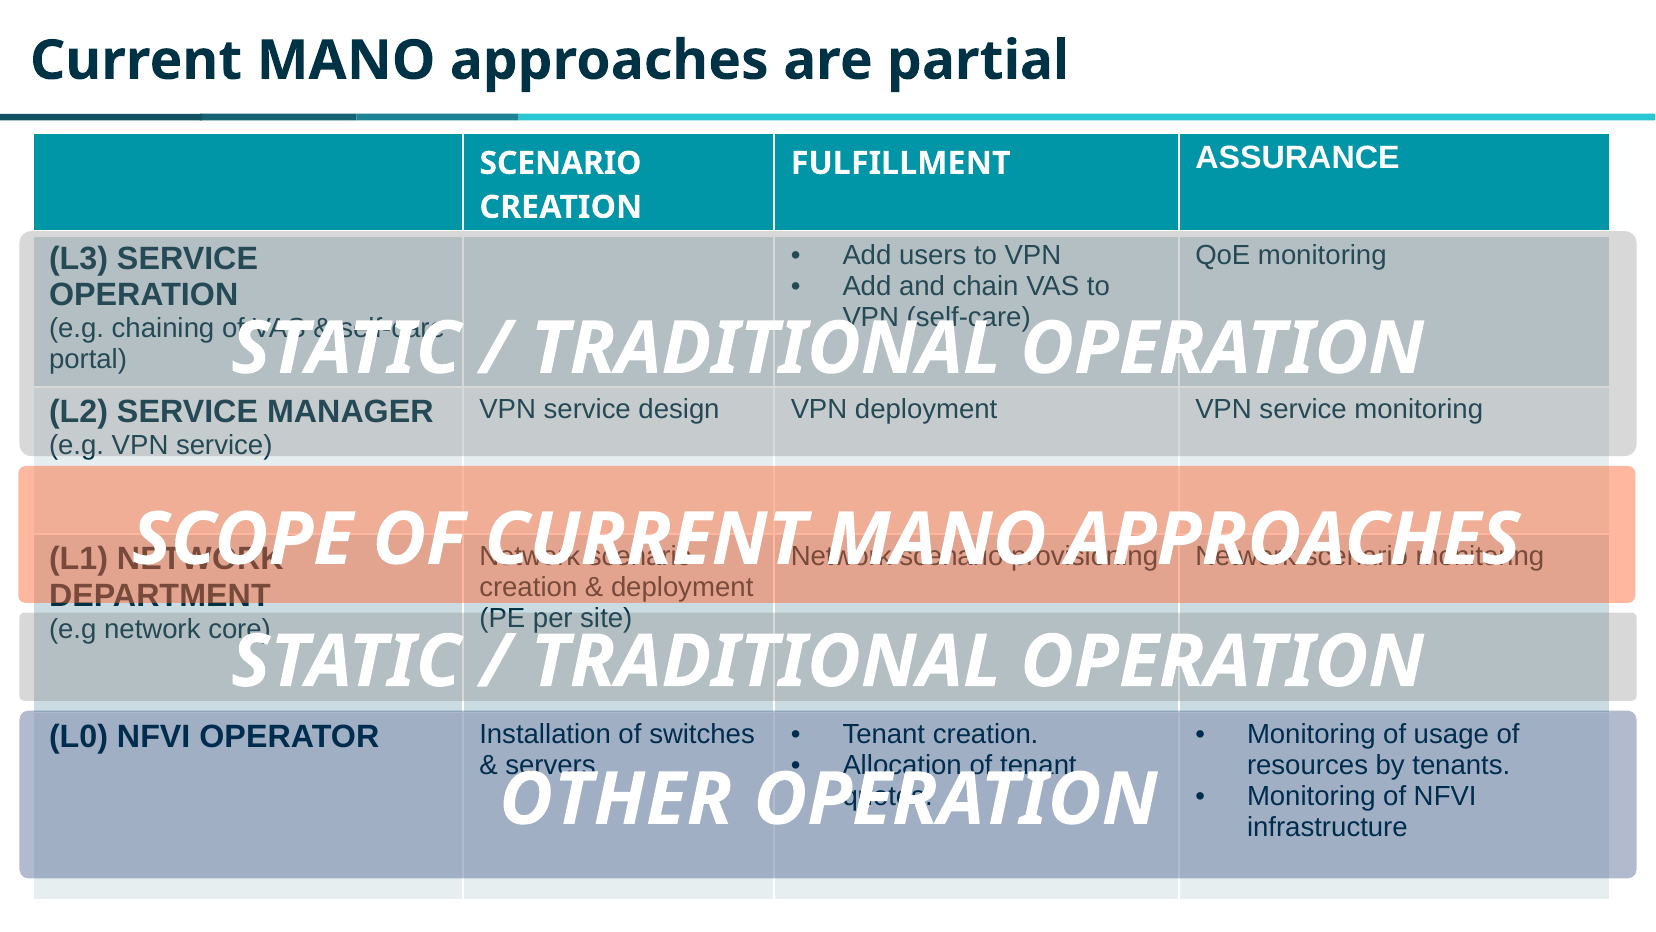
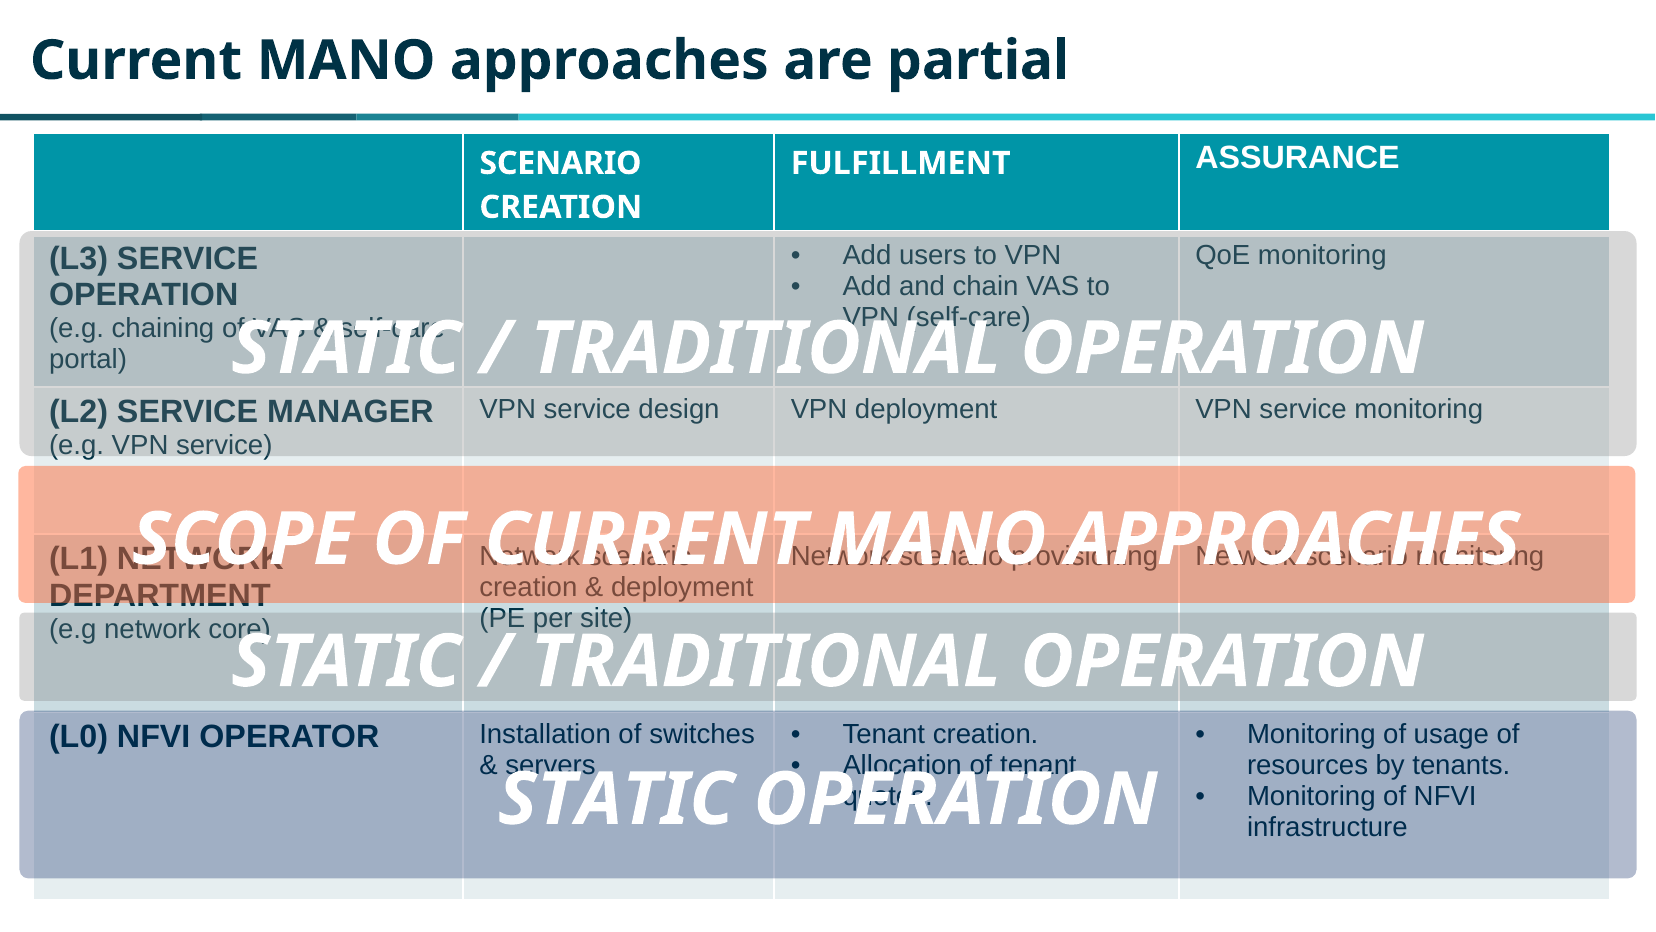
OTHER at (616, 799): OTHER -> STATIC
